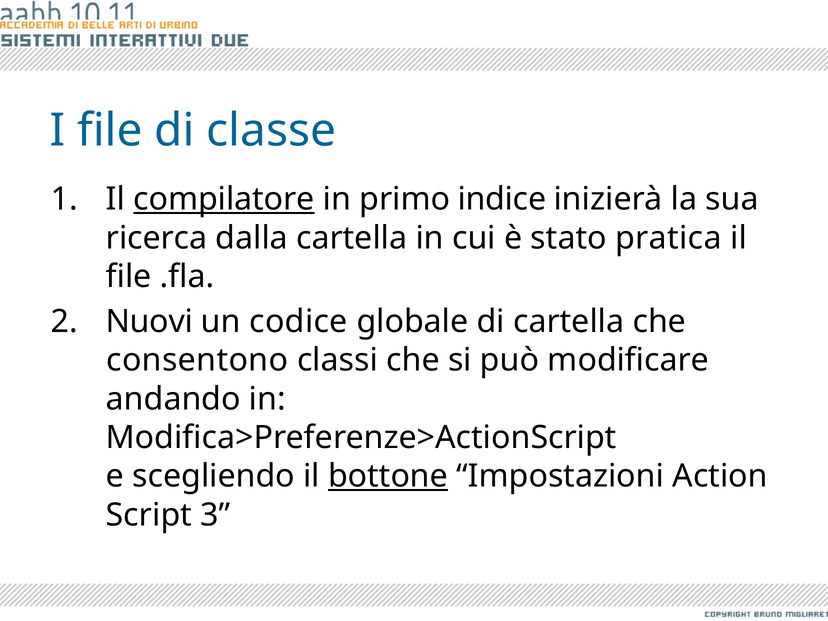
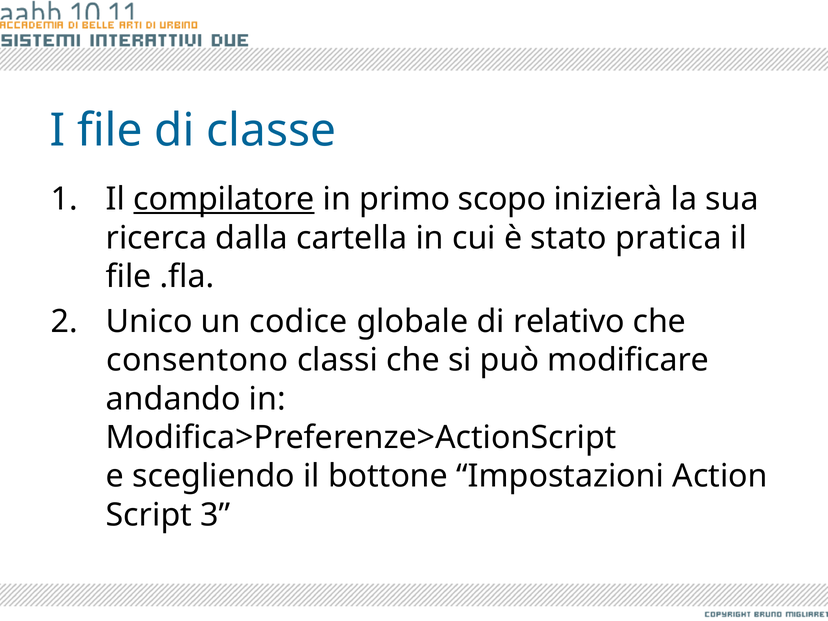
indice: indice -> scopo
Nuovi: Nuovi -> Unico
di cartella: cartella -> relativo
bottone underline: present -> none
